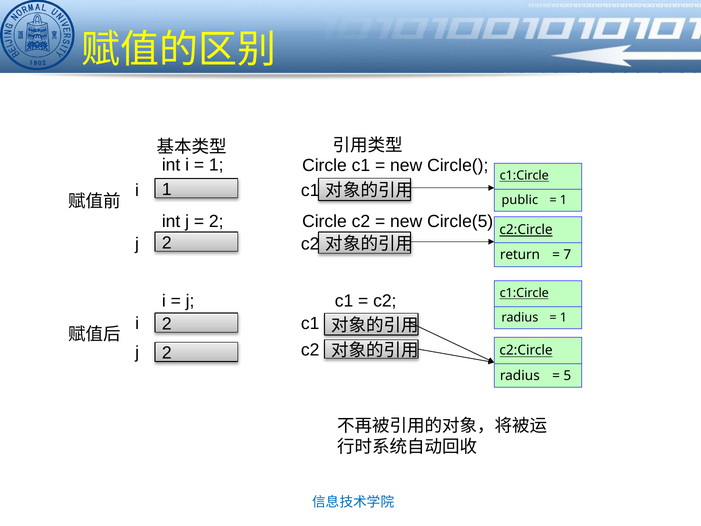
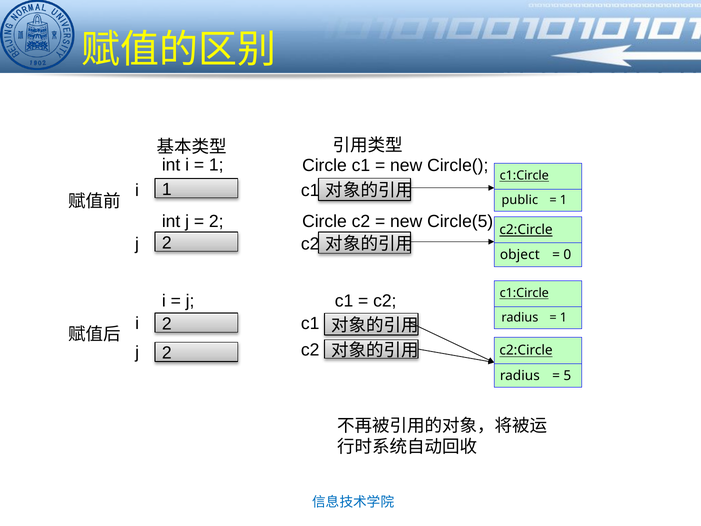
return: return -> object
7: 7 -> 0
